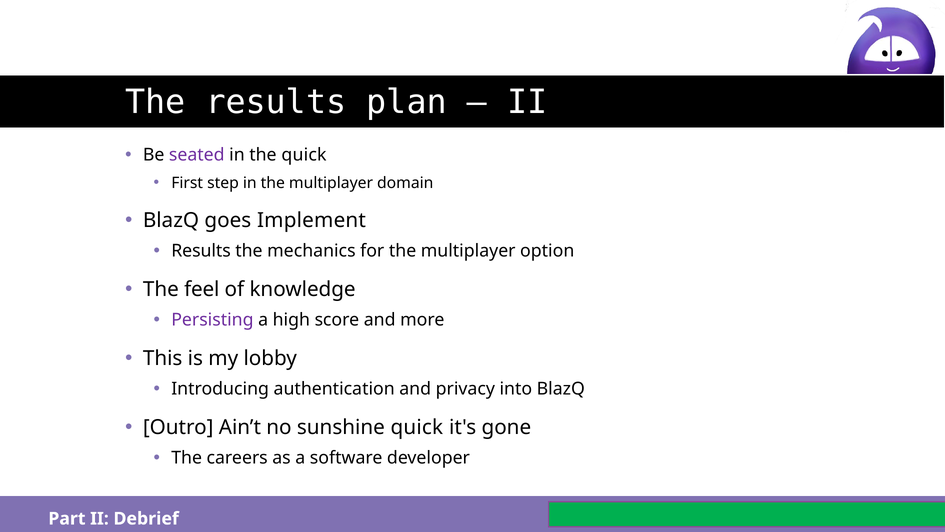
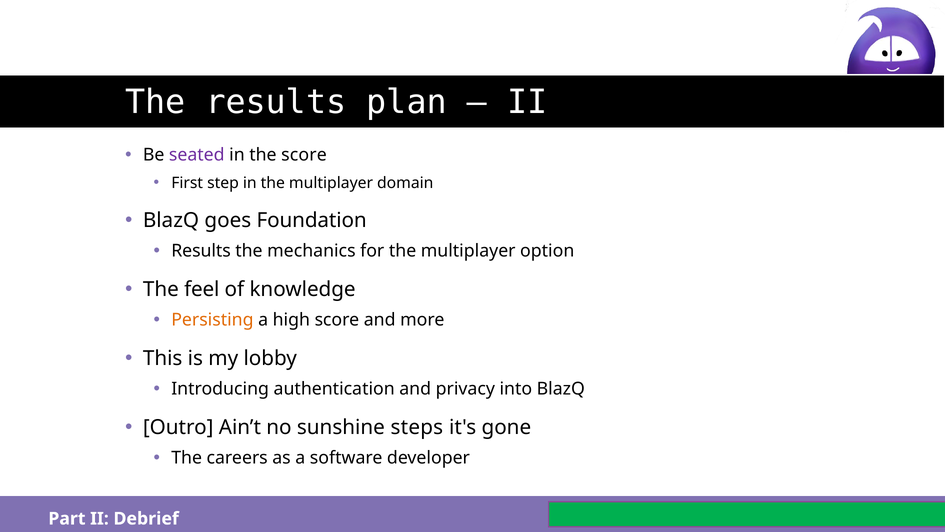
the quick: quick -> score
Implement: Implement -> Foundation
Persisting colour: purple -> orange
sunshine quick: quick -> steps
